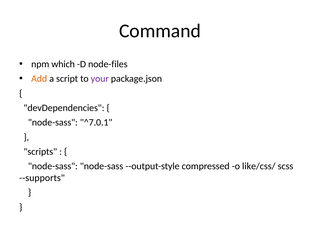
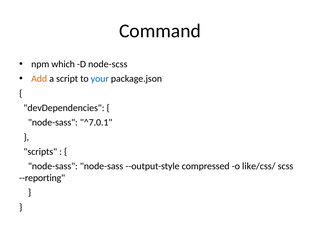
node-files: node-files -> node-scss
your colour: purple -> blue
--supports: --supports -> --reporting
